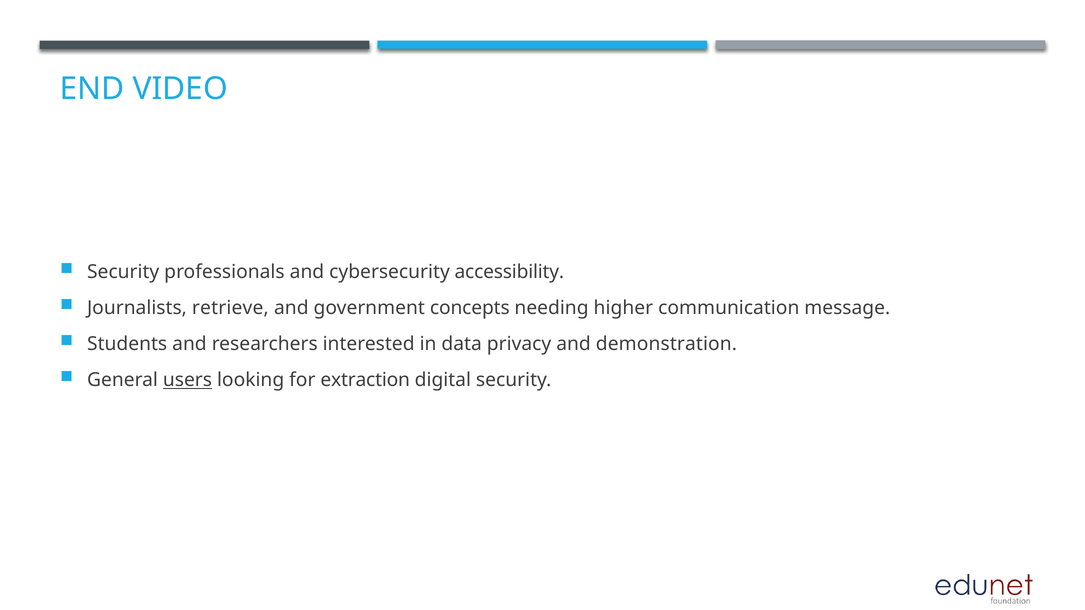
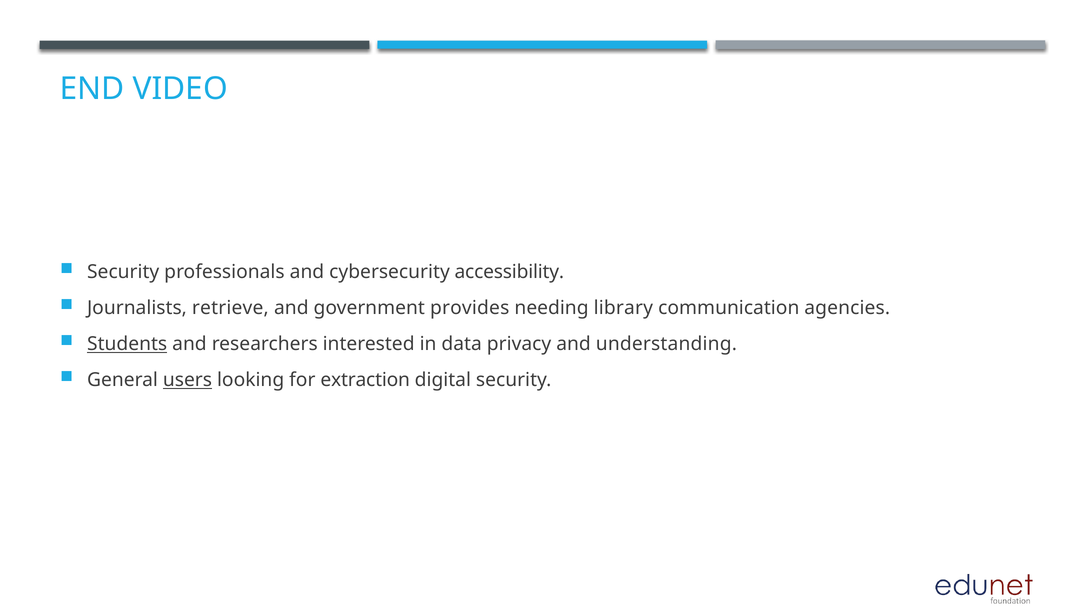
concepts: concepts -> provides
higher: higher -> library
message: message -> agencies
Students underline: none -> present
demonstration: demonstration -> understanding
